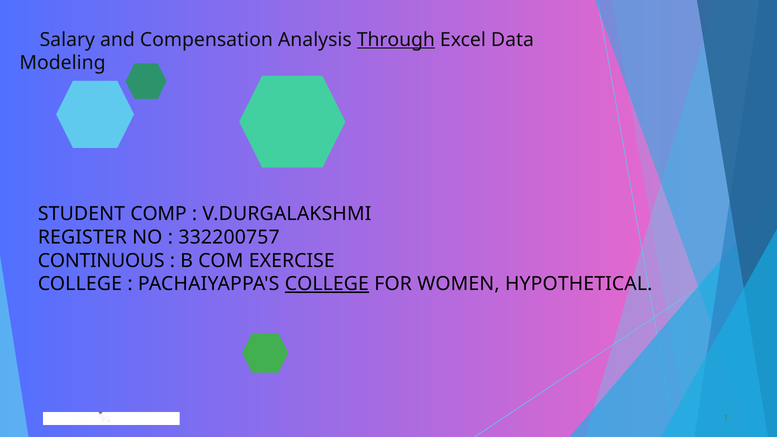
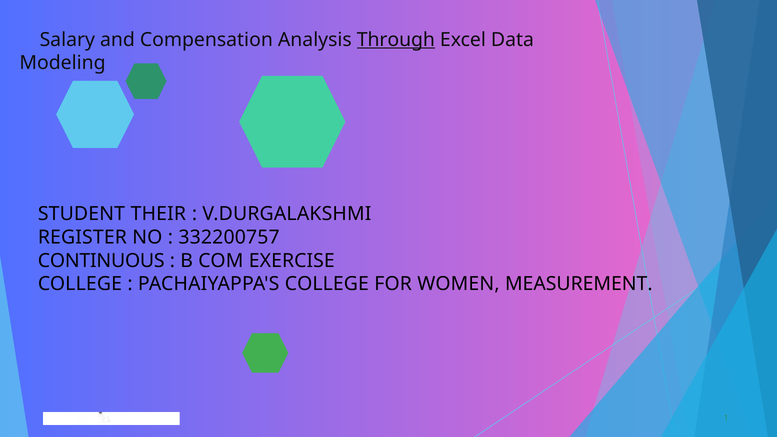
COMP: COMP -> THEIR
COLLEGE at (327, 284) underline: present -> none
HYPOTHETICAL: HYPOTHETICAL -> MEASUREMENT
